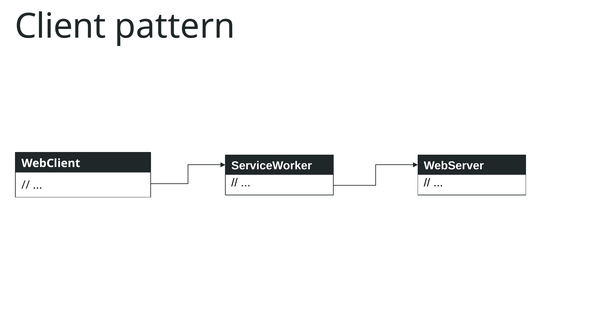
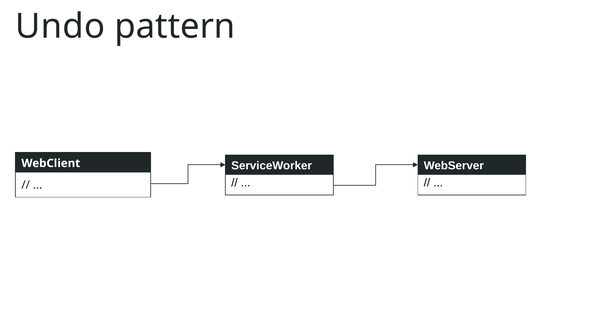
Client: Client -> Undo
